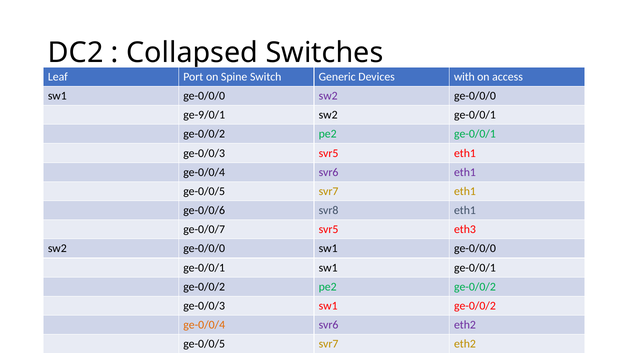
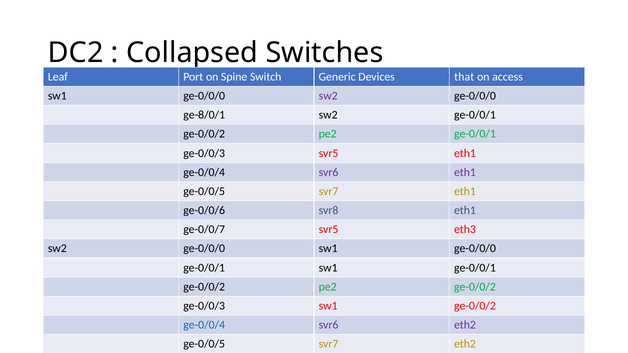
with: with -> that
ge-9/0/1: ge-9/0/1 -> ge-8/0/1
ge-0/0/4 at (204, 325) colour: orange -> blue
